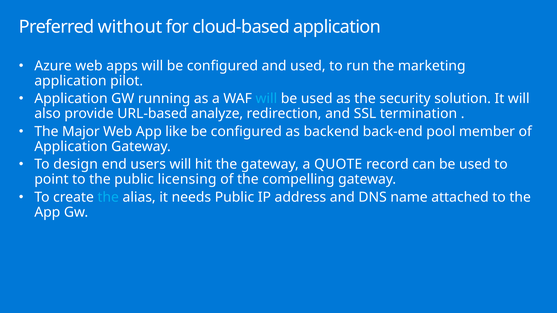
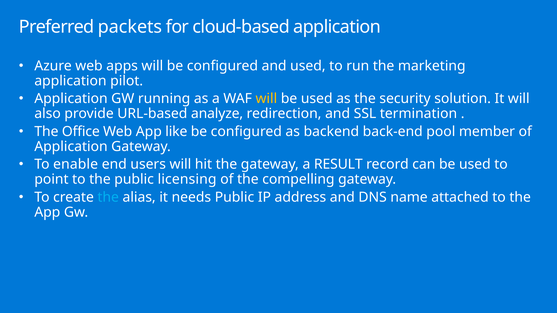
without: without -> packets
will at (266, 99) colour: light blue -> yellow
Major: Major -> Office
design: design -> enable
QUOTE: QUOTE -> RESULT
